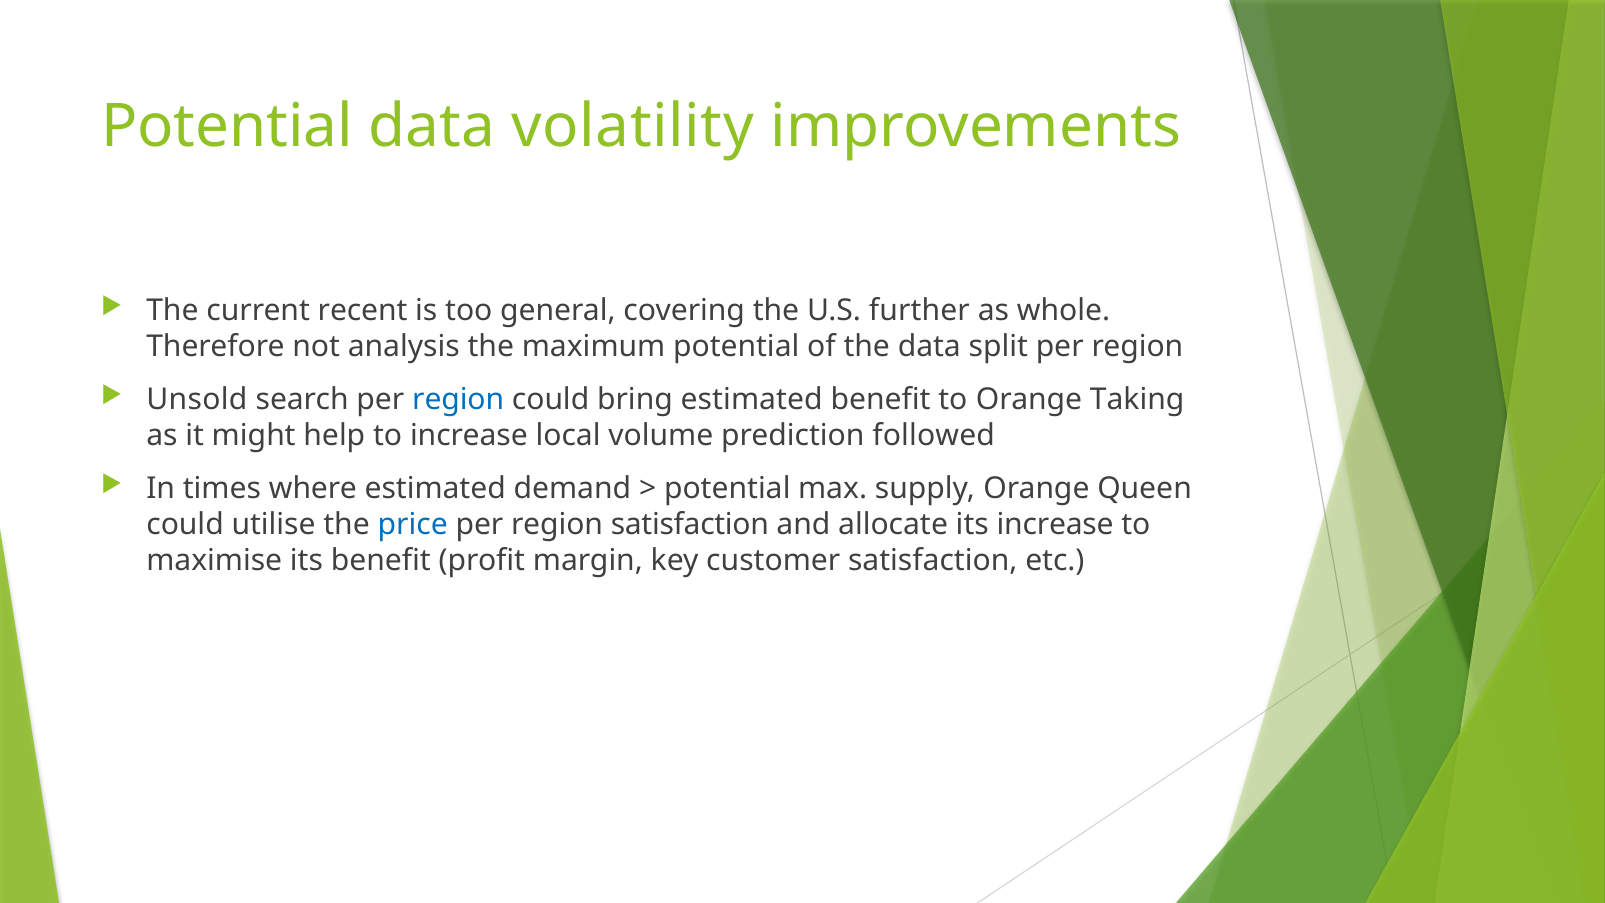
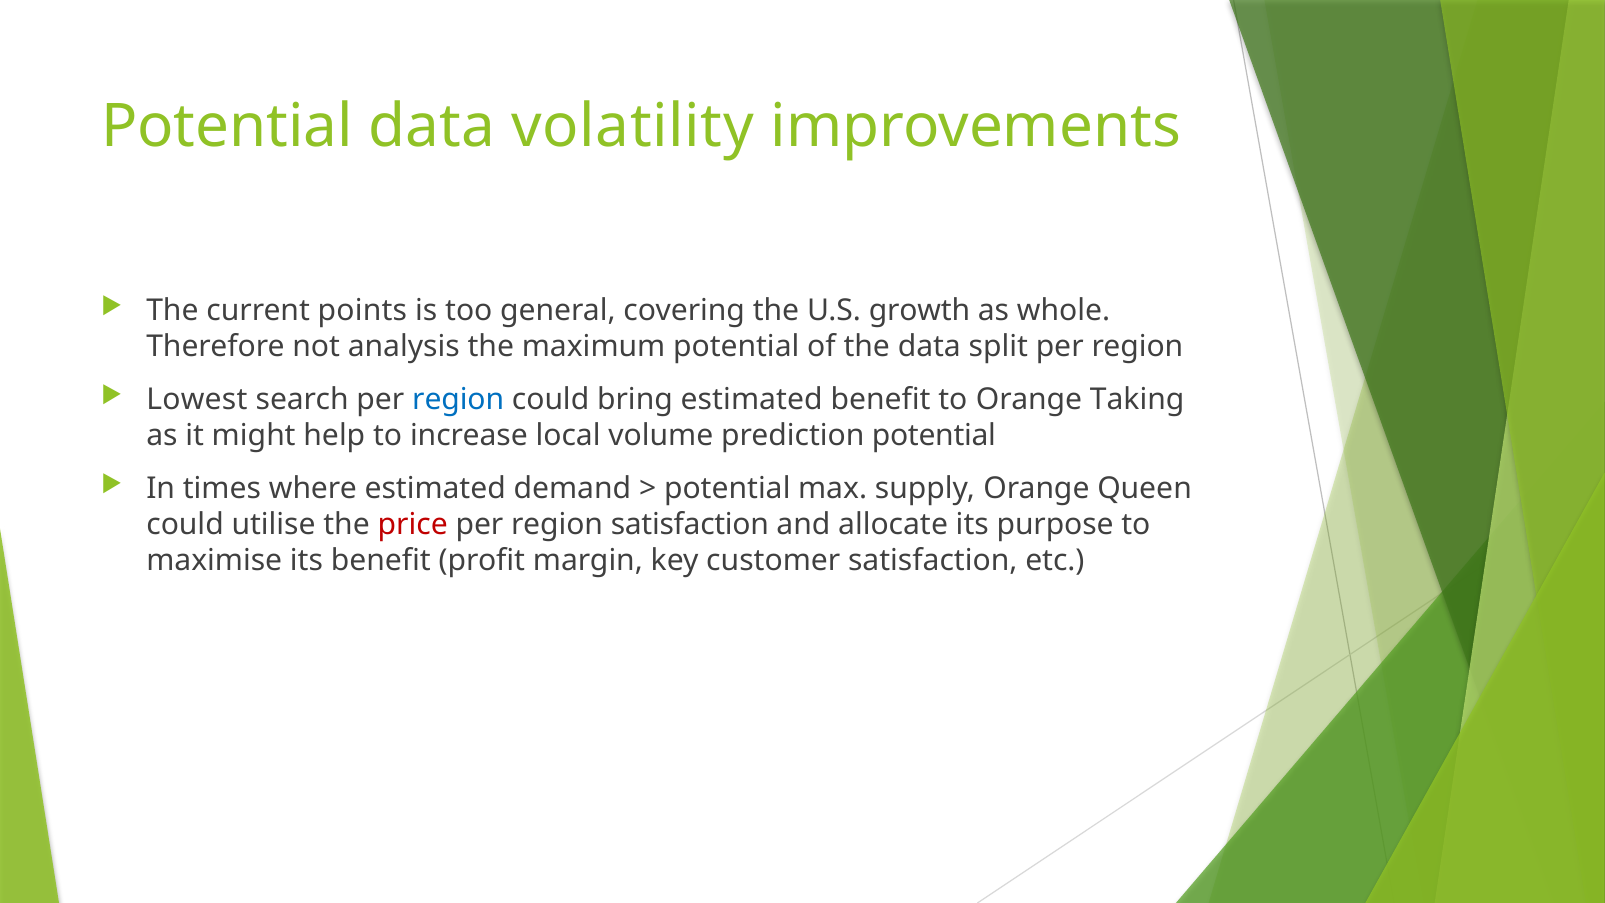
recent: recent -> points
further: further -> growth
Unsold: Unsold -> Lowest
prediction followed: followed -> potential
price colour: blue -> red
its increase: increase -> purpose
